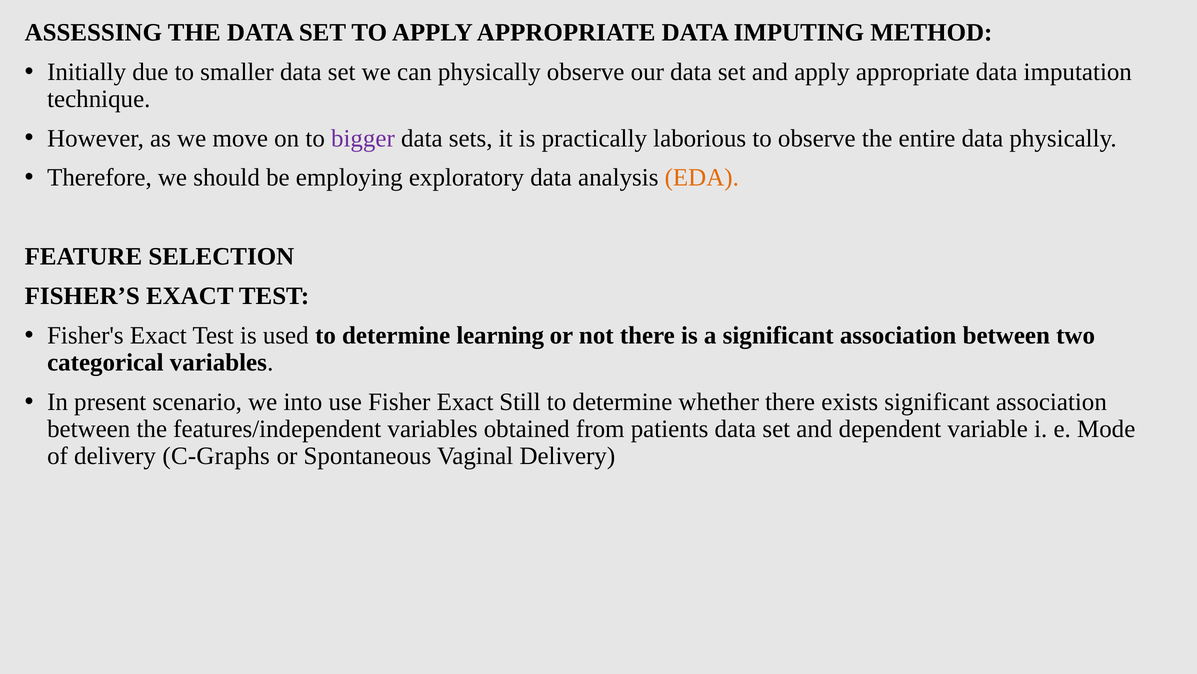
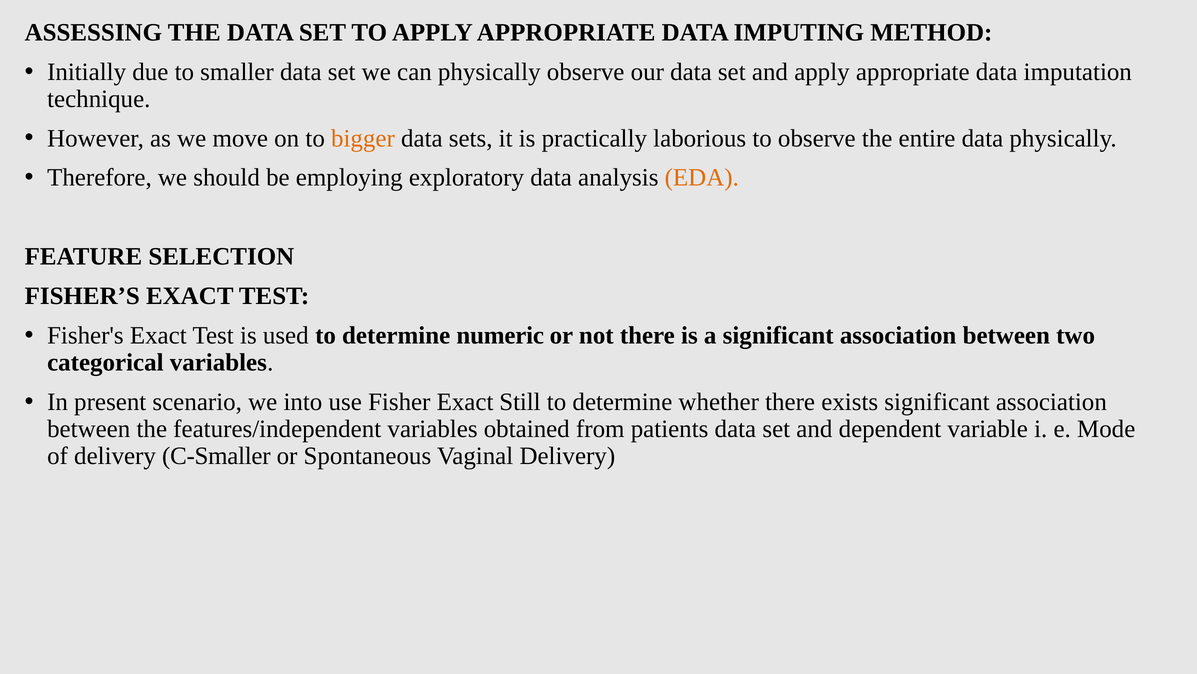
bigger colour: purple -> orange
learning: learning -> numeric
C-Graphs: C-Graphs -> C-Smaller
